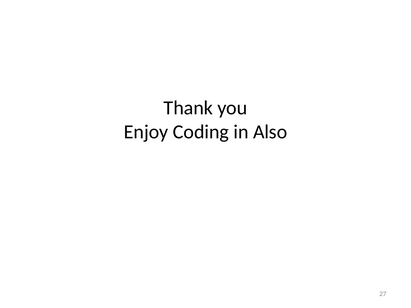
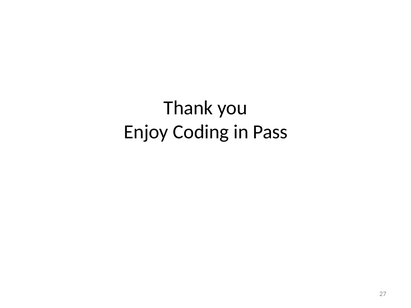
Also: Also -> Pass
